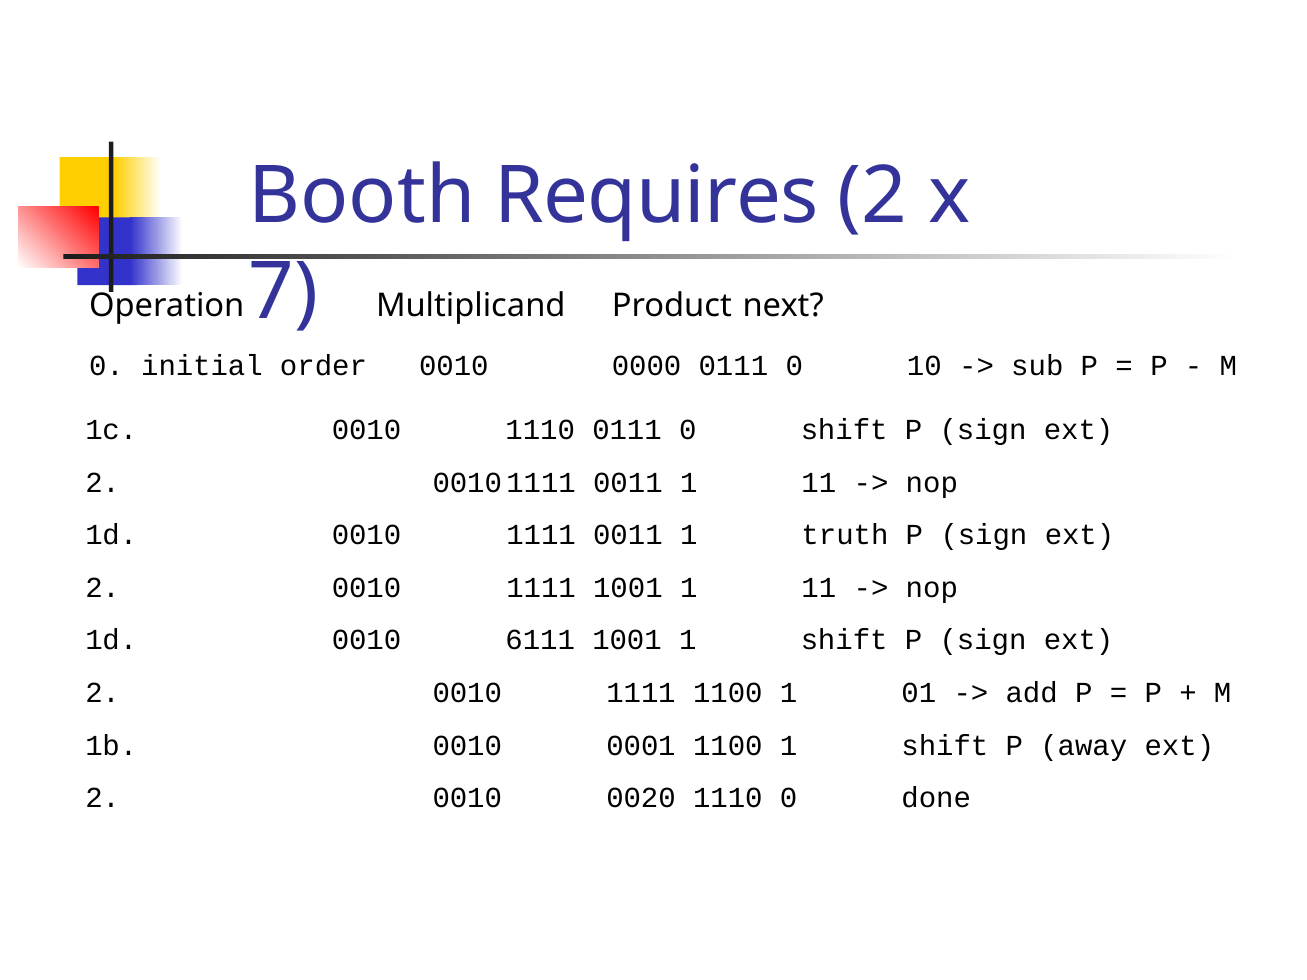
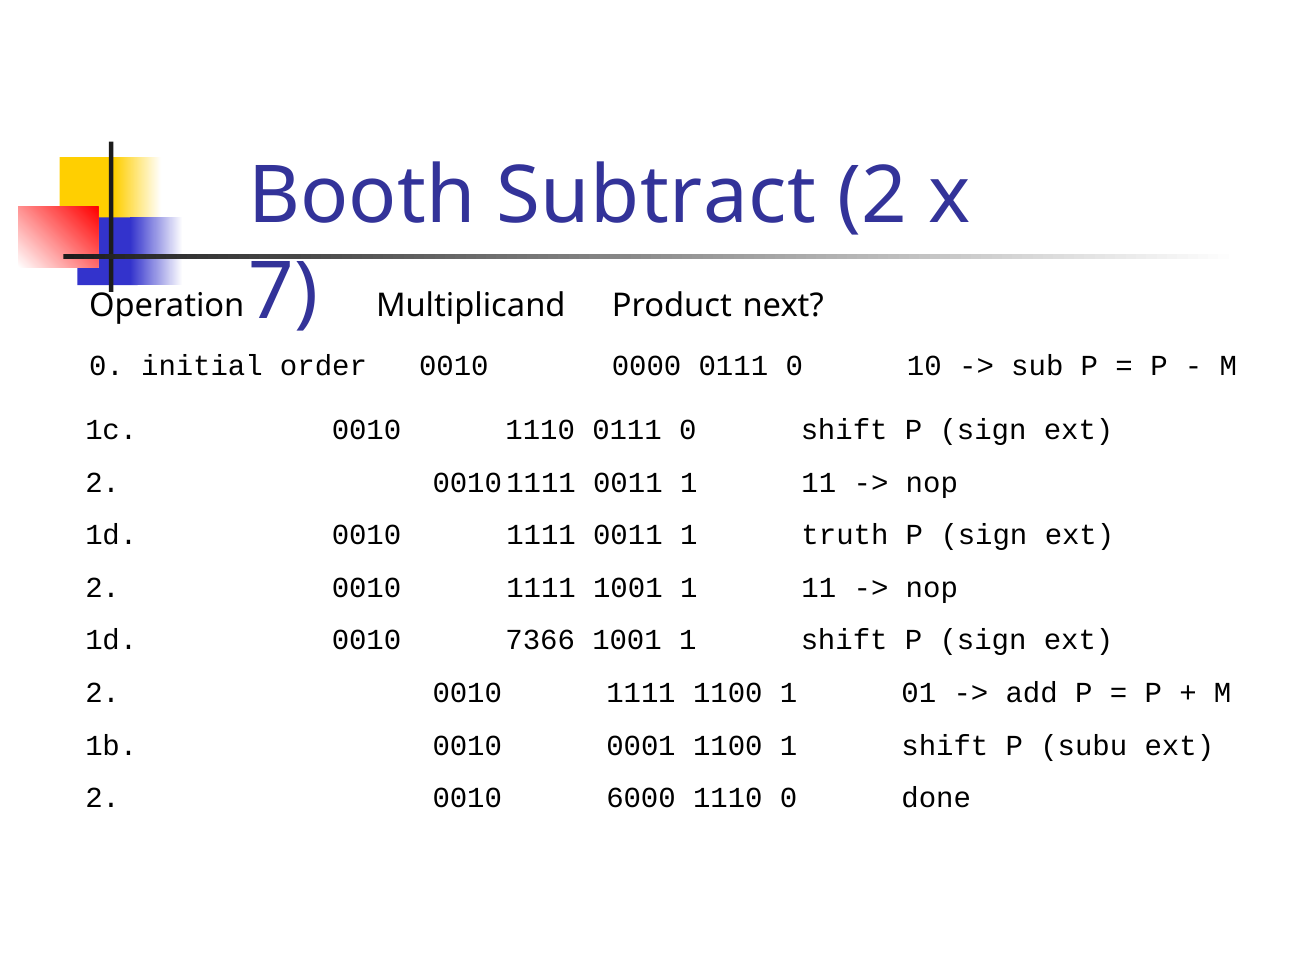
Requires: Requires -> Subtract
6111: 6111 -> 7366
away: away -> subu
0020: 0020 -> 6000
